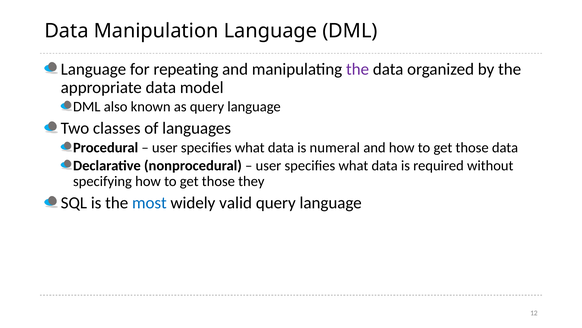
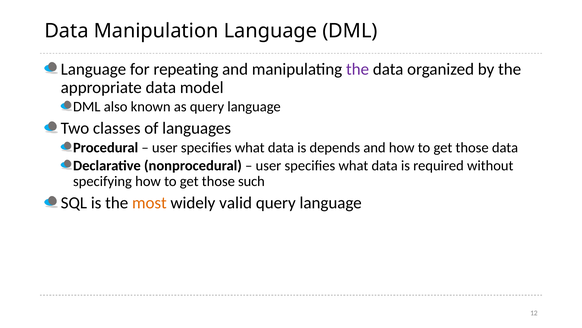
numeral: numeral -> depends
they: they -> such
most colour: blue -> orange
